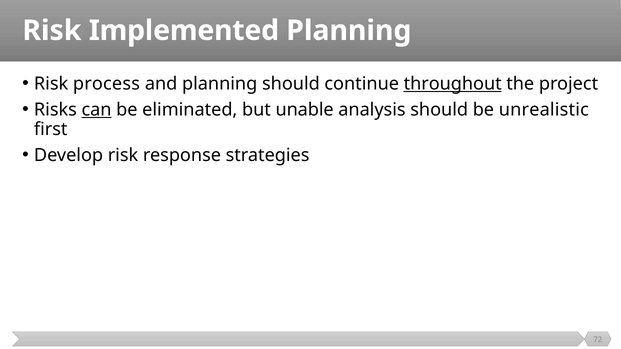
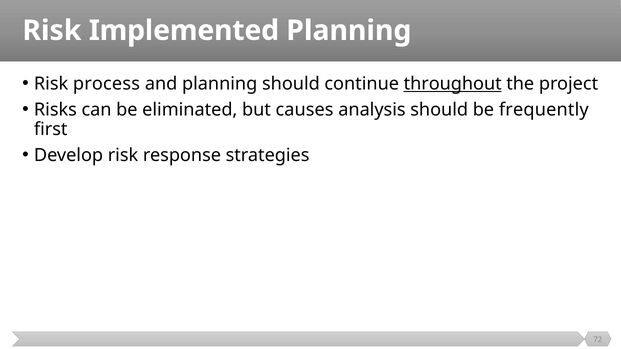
can underline: present -> none
unable: unable -> causes
unrealistic: unrealistic -> frequently
